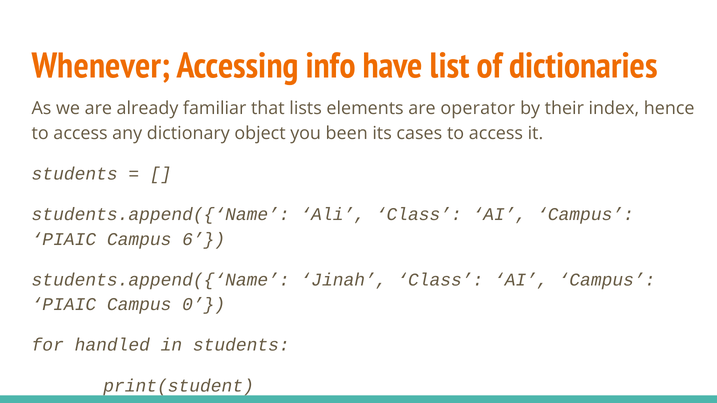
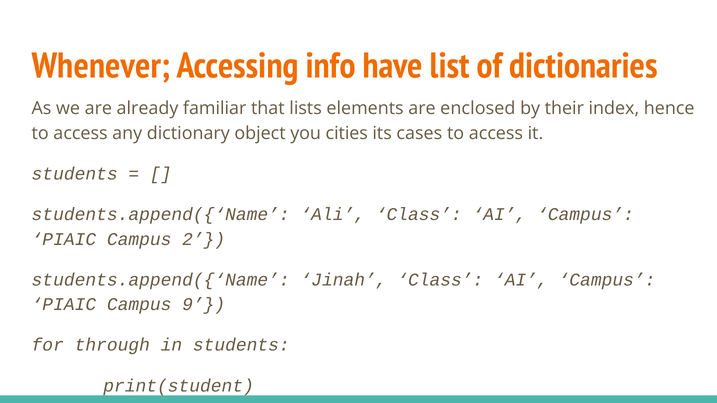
operator: operator -> enclosed
been: been -> cities
6: 6 -> 2
0: 0 -> 9
handled: handled -> through
